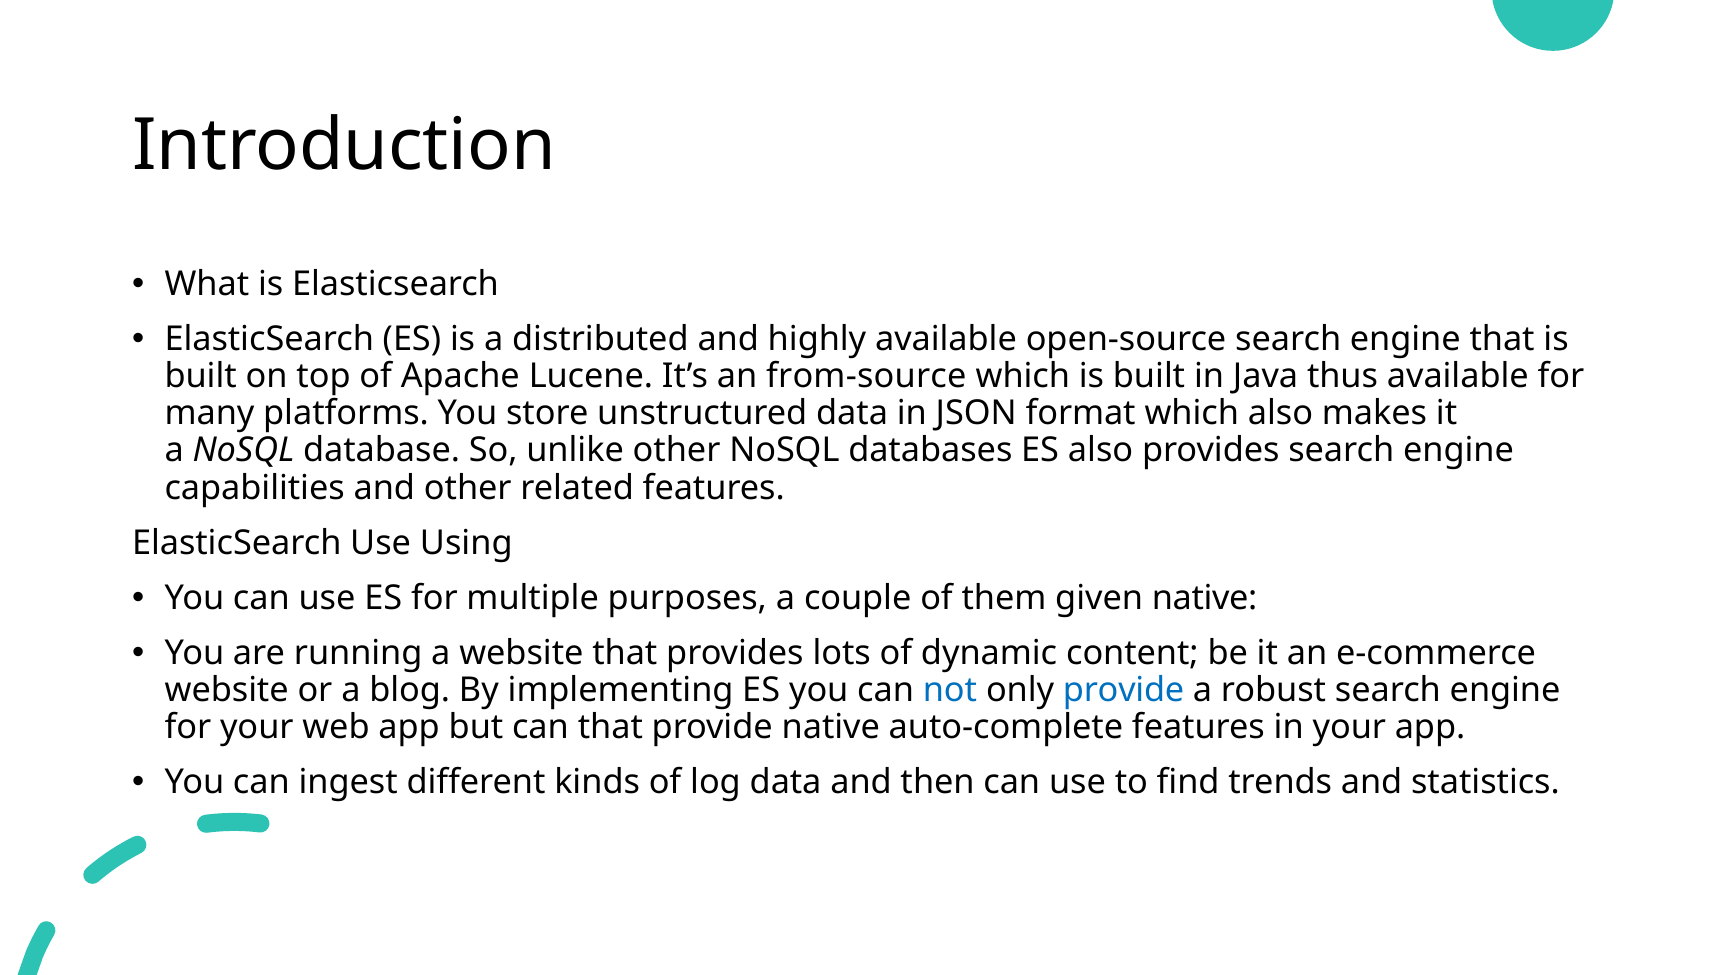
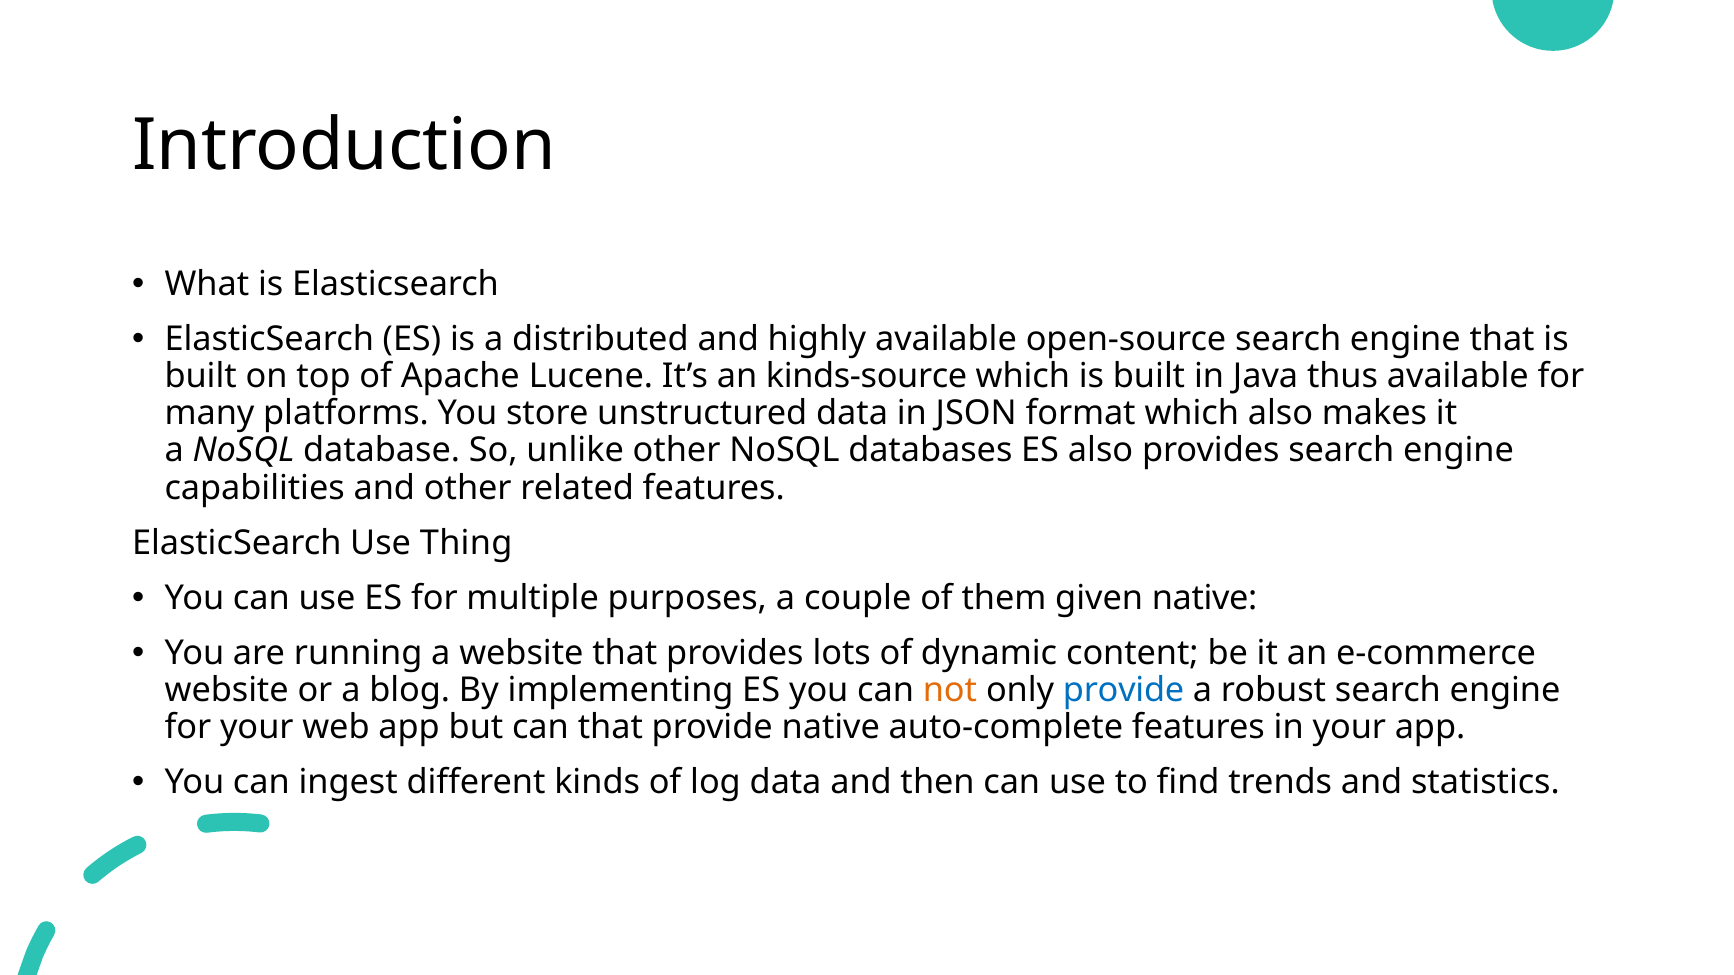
from-source: from-source -> kinds-source
Using: Using -> Thing
not colour: blue -> orange
